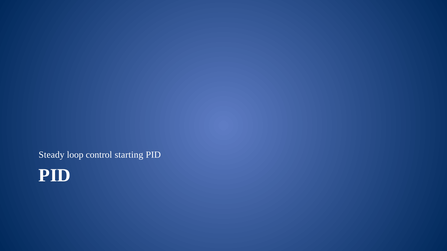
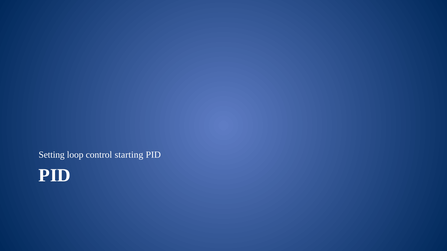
Steady: Steady -> Setting
